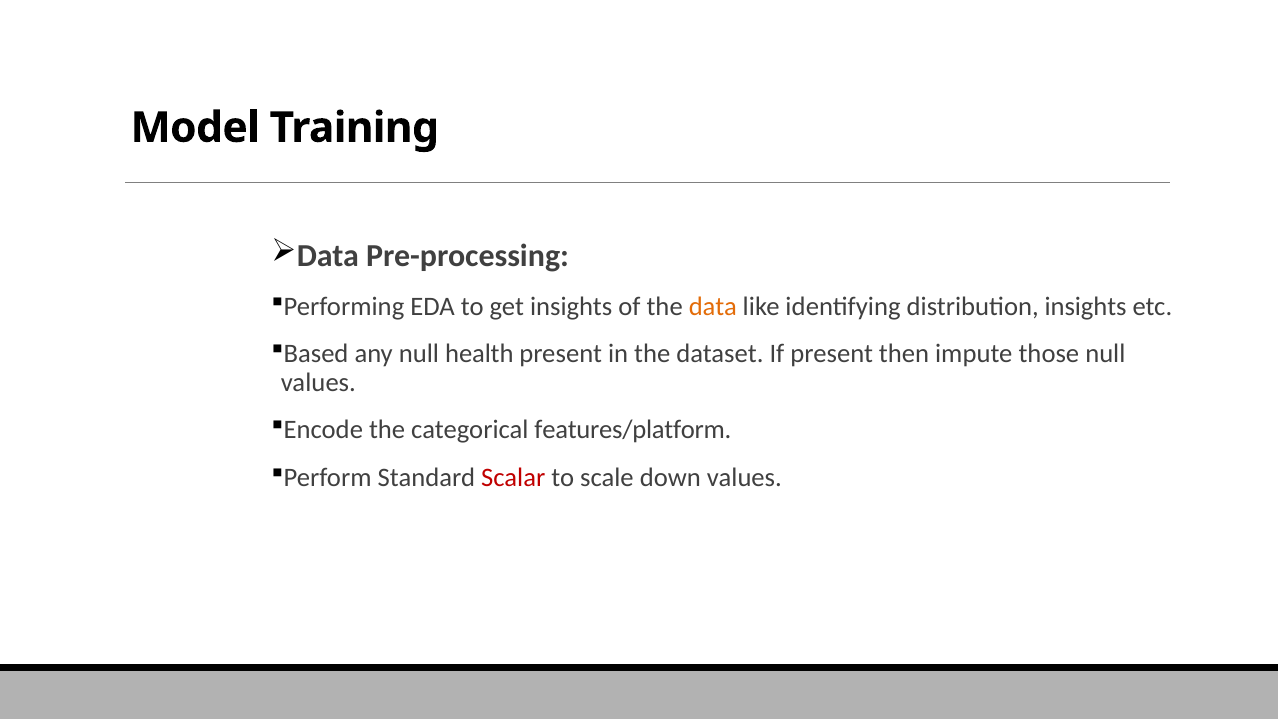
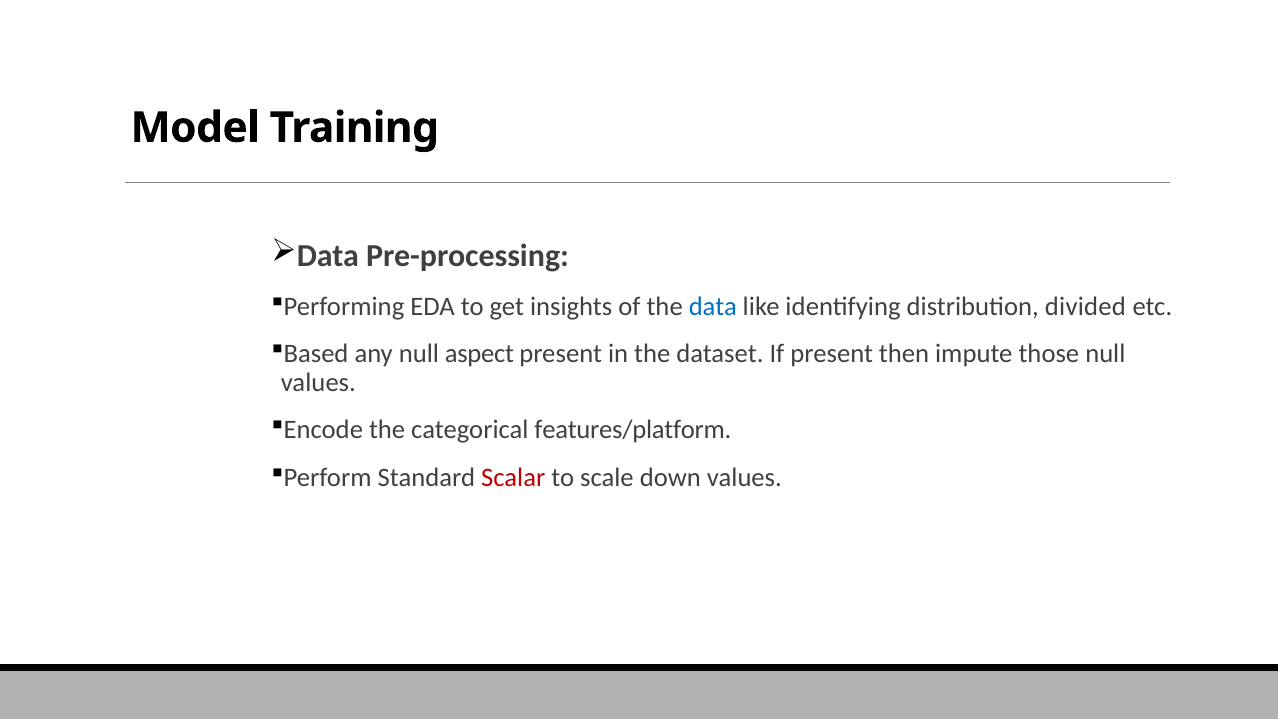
data at (713, 306) colour: orange -> blue
distribution insights: insights -> divided
health: health -> aspect
